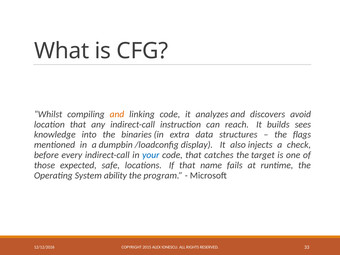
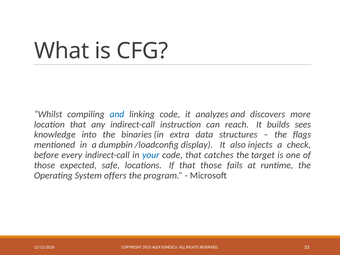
and at (117, 114) colour: orange -> blue
avoid: avoid -> more
that name: name -> those
ability: ability -> offers
